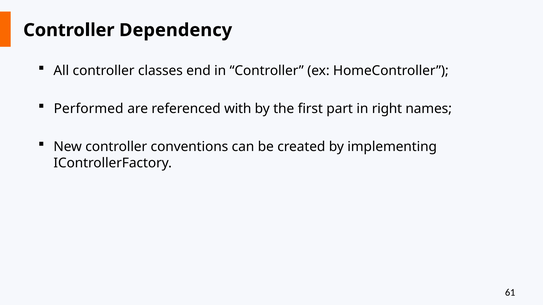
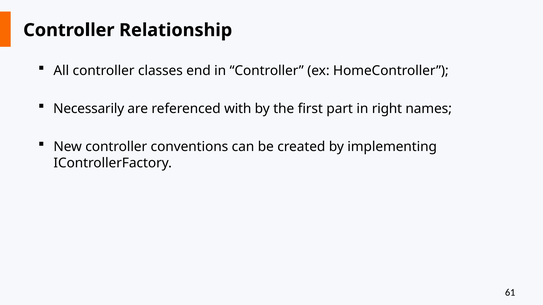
Dependency: Dependency -> Relationship
Performed: Performed -> Necessarily
